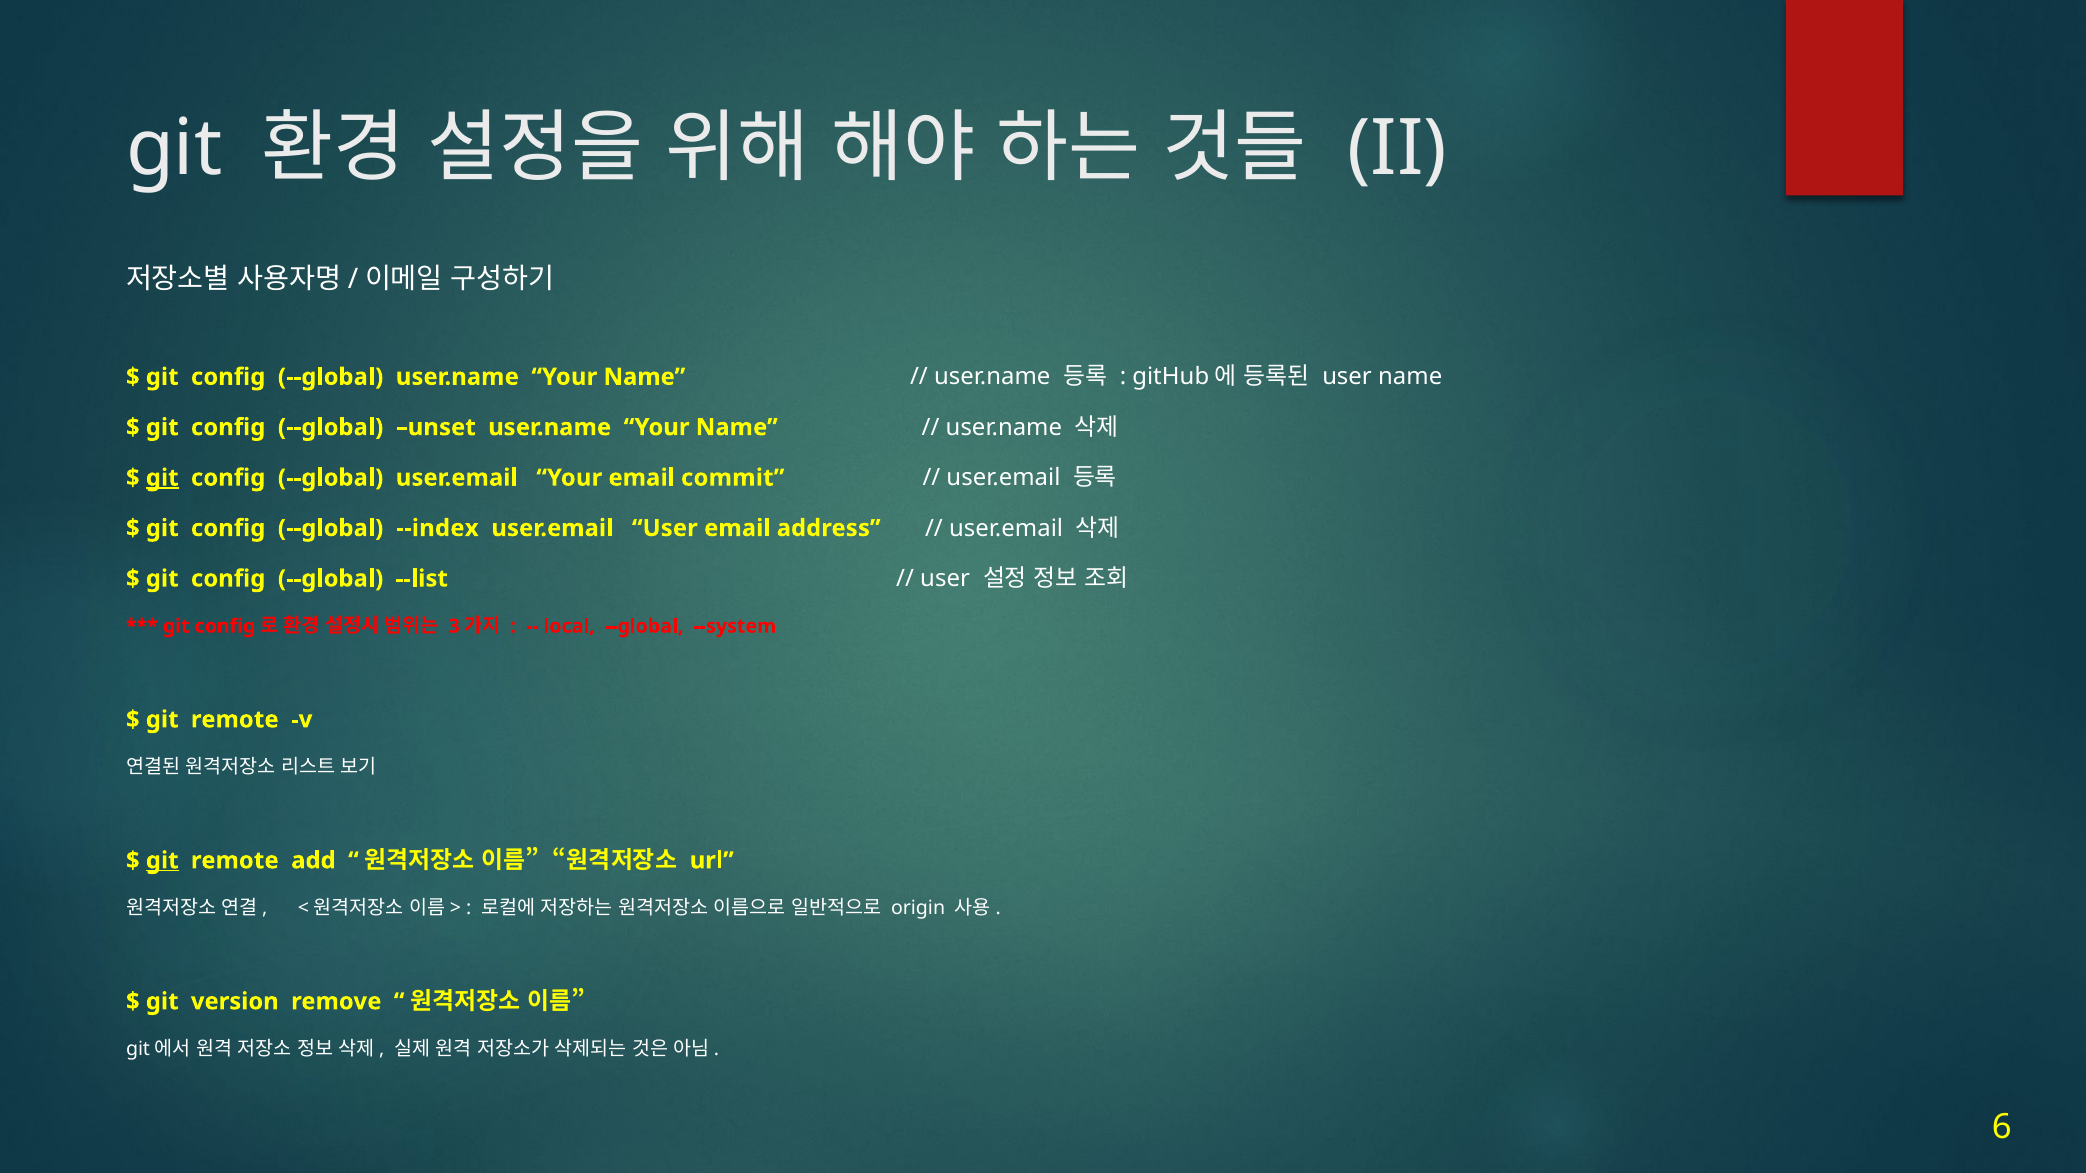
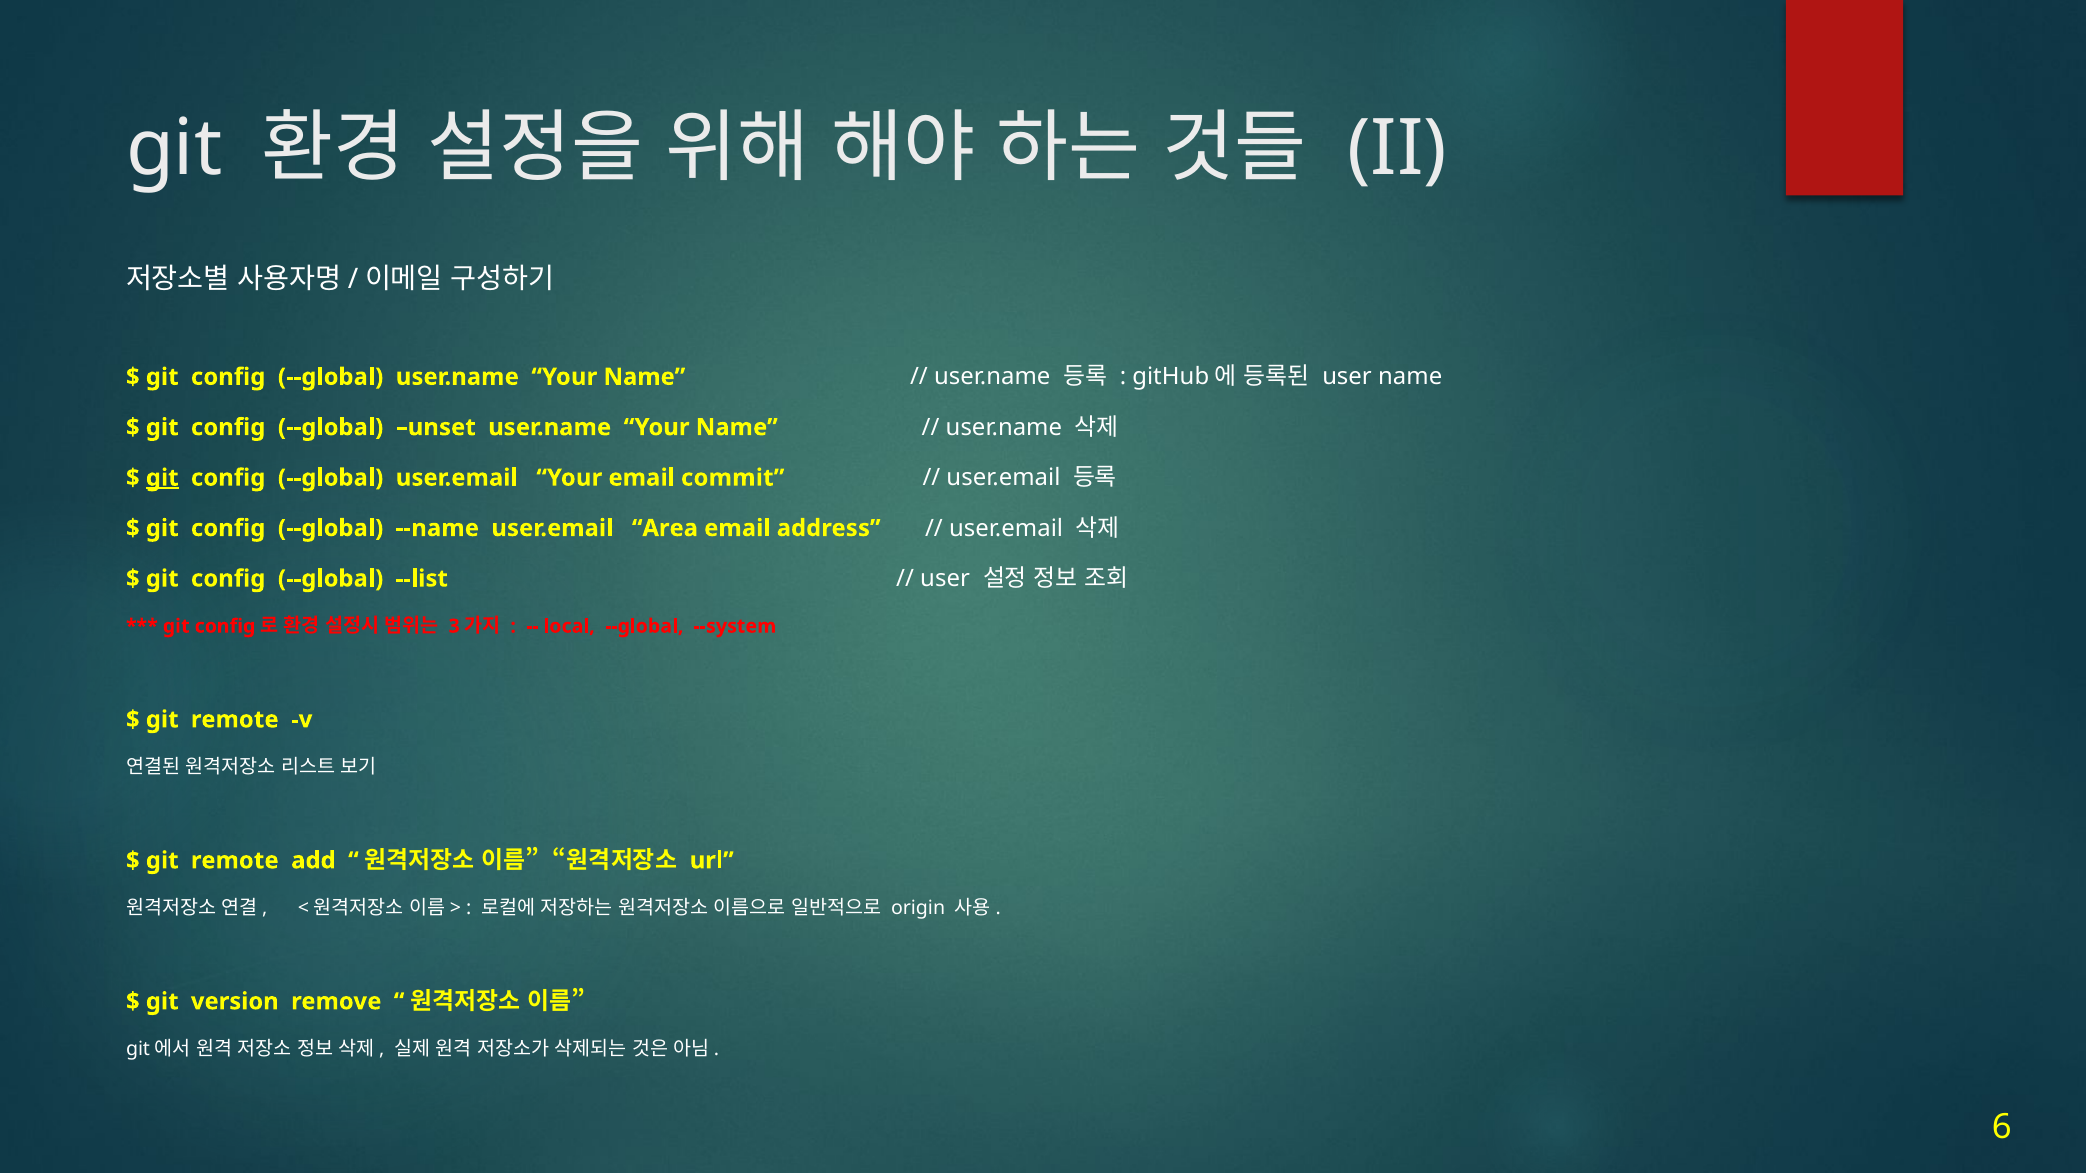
--index: --index -> --name
user.email User: User -> Area
git at (162, 861) underline: present -> none
